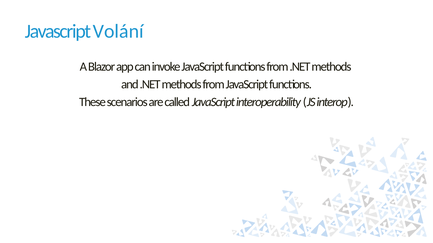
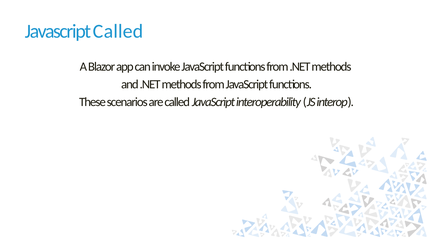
Javascript Volání: Volání -> Called
